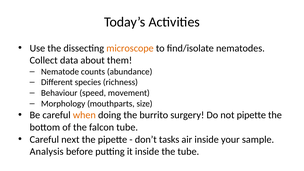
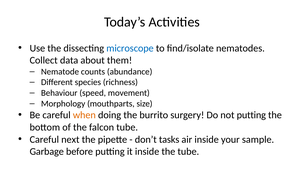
microscope colour: orange -> blue
not pipette: pipette -> putting
Analysis: Analysis -> Garbage
